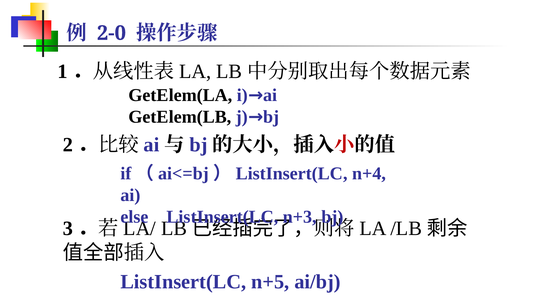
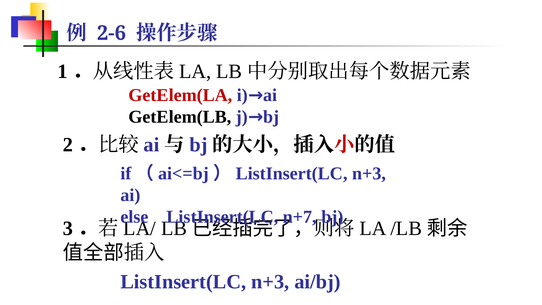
2-0: 2-0 -> 2-6
GetElem(LA colour: black -> red
n+4 at (369, 173): n+4 -> n+3
n+3: n+3 -> n+7
n+5 at (270, 282): n+5 -> n+3
